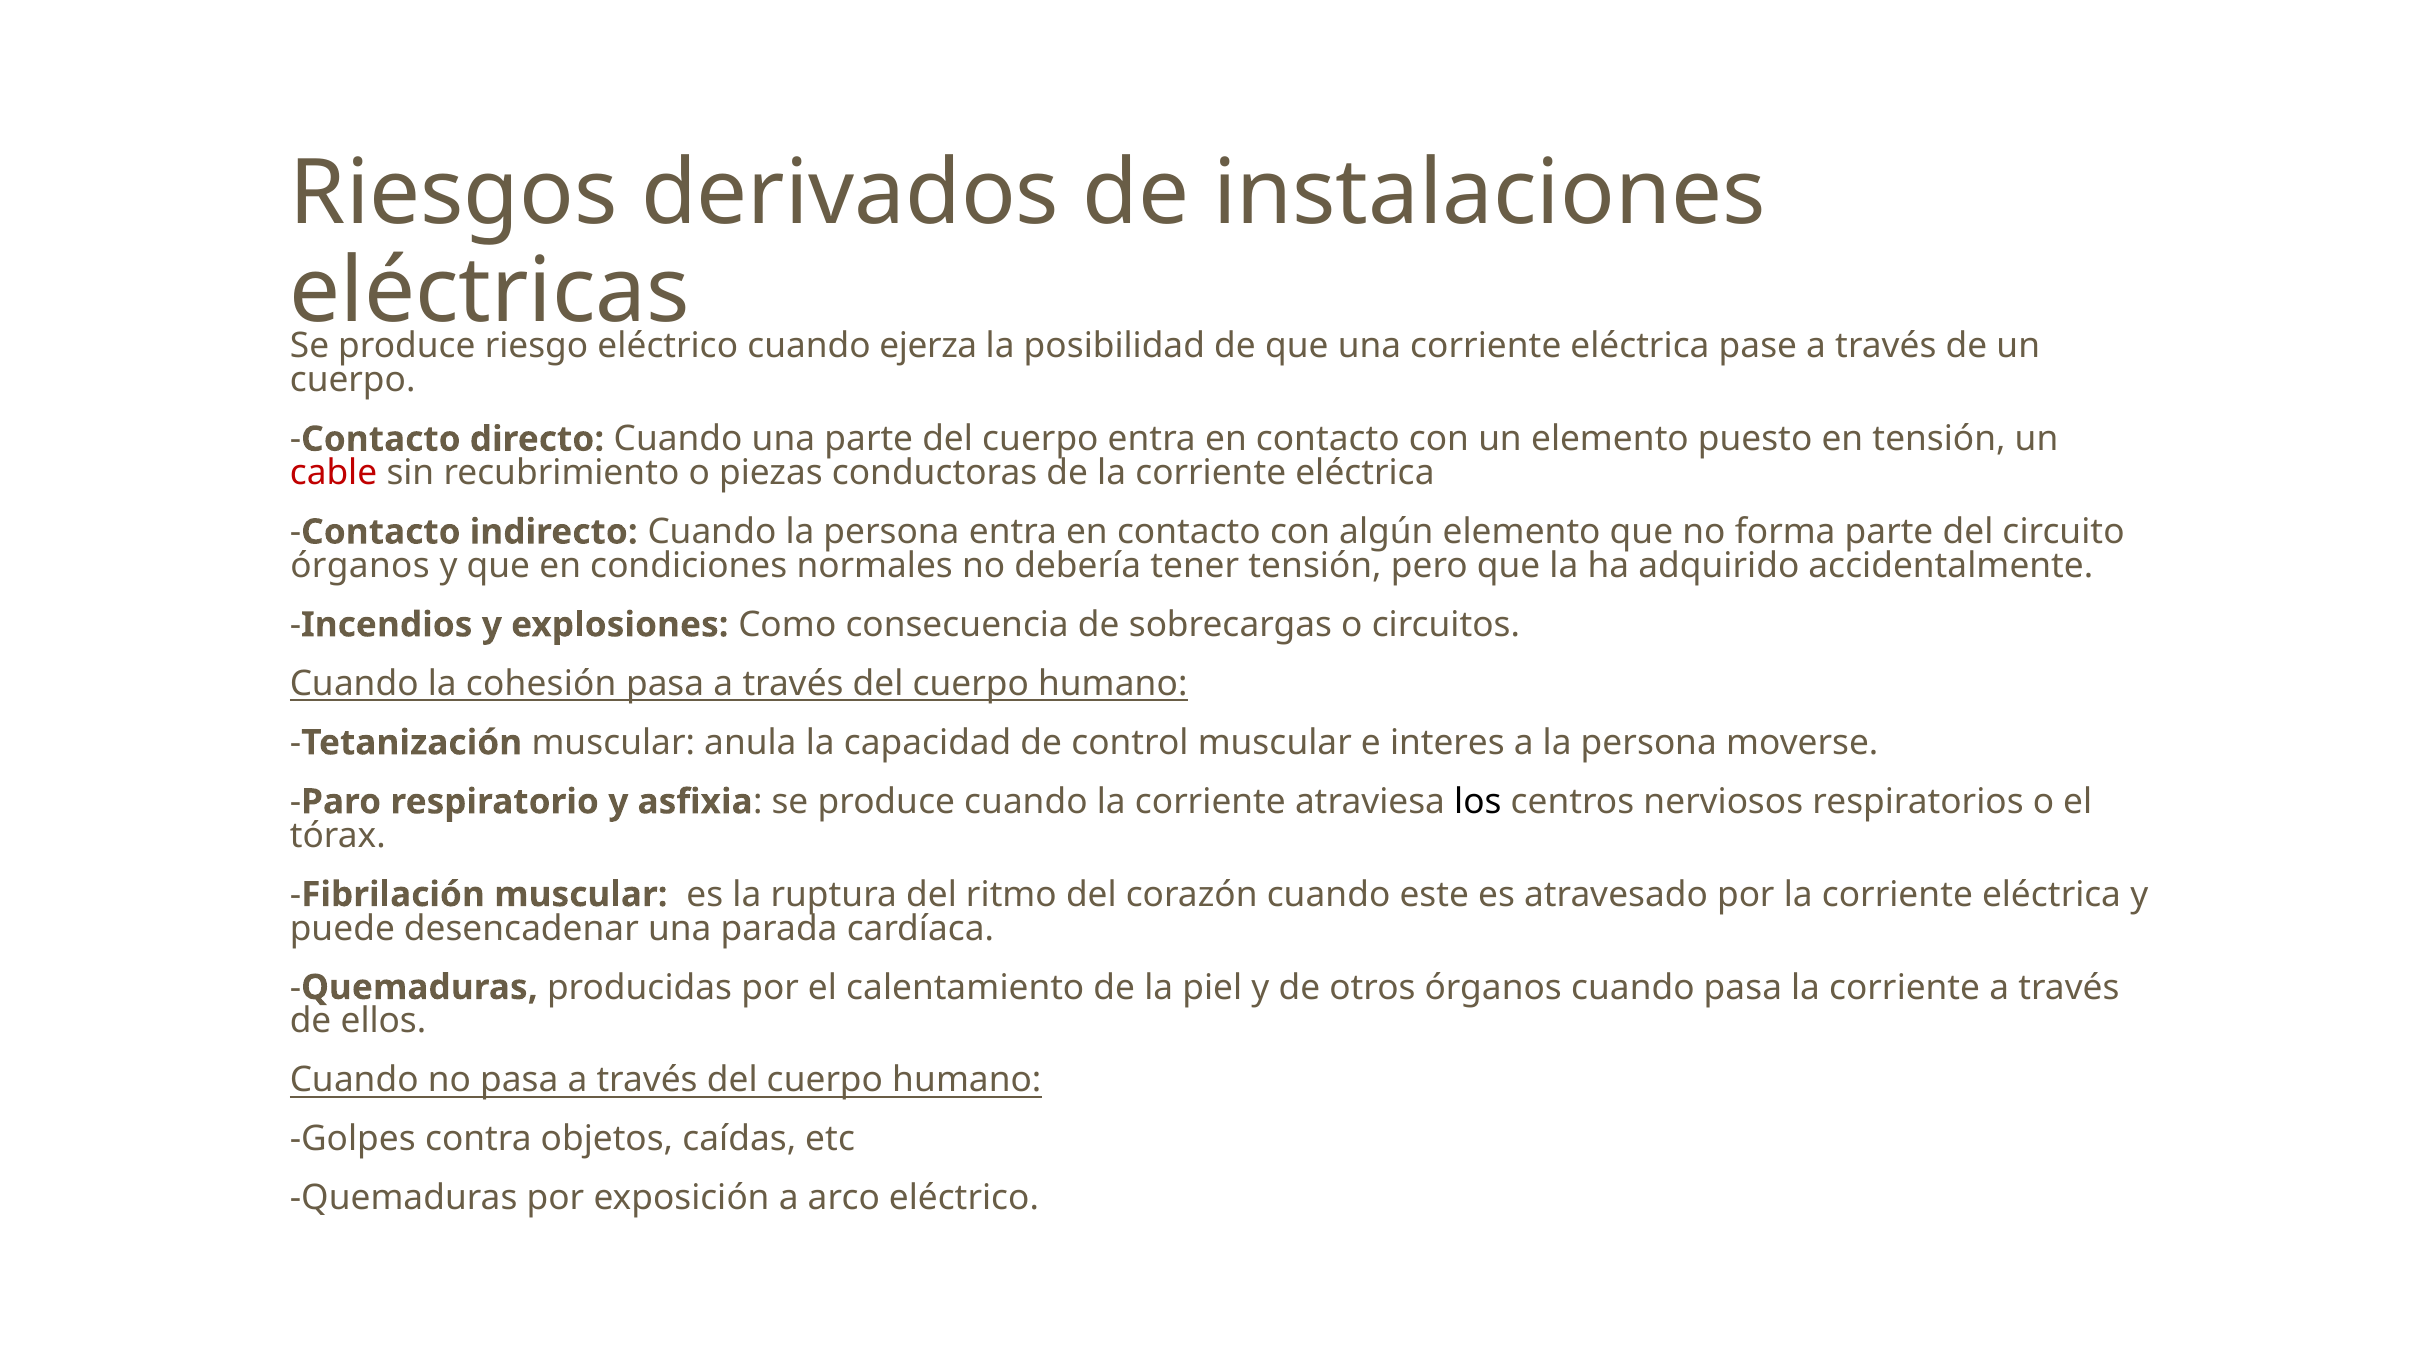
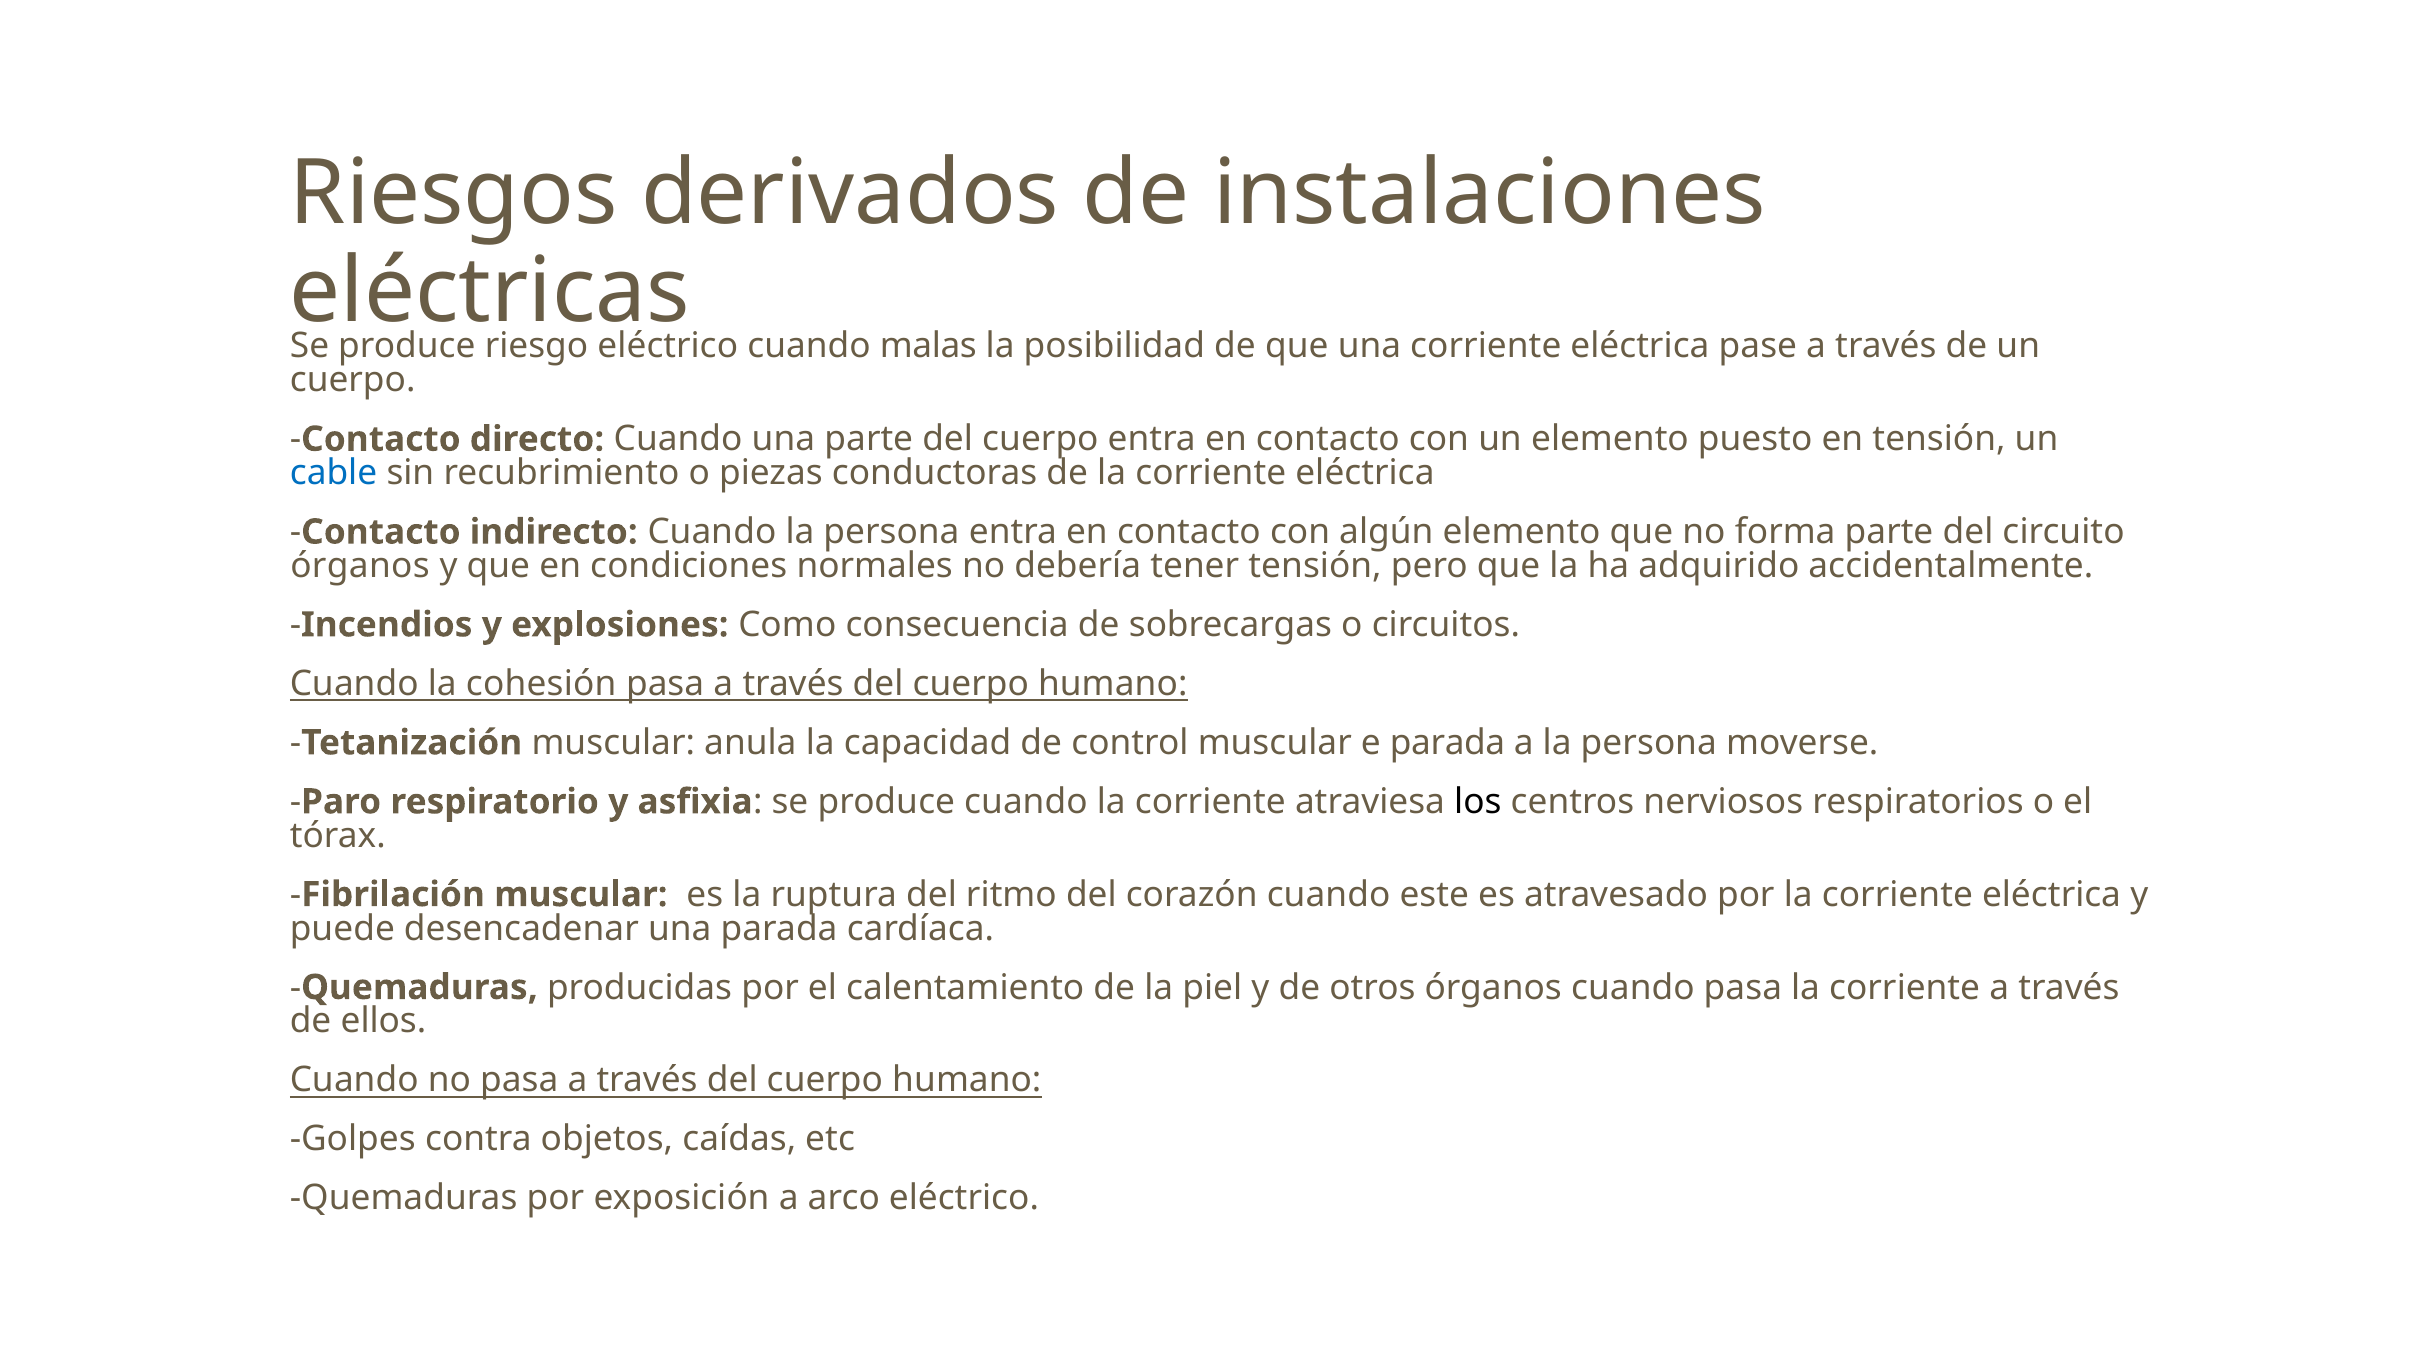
ejerza: ejerza -> malas
cable colour: red -> blue
e interes: interes -> parada
